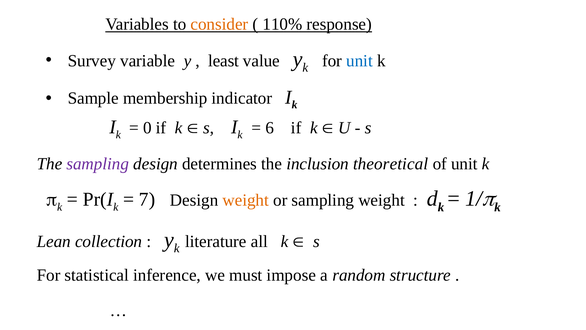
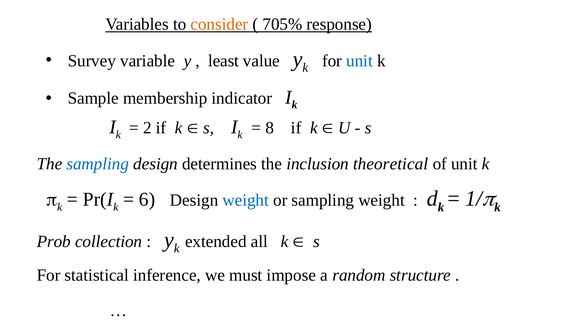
110%: 110% -> 705%
0: 0 -> 2
6: 6 -> 8
sampling at (98, 164) colour: purple -> blue
7: 7 -> 6
weight at (246, 200) colour: orange -> blue
Lean: Lean -> Prob
literature: literature -> extended
